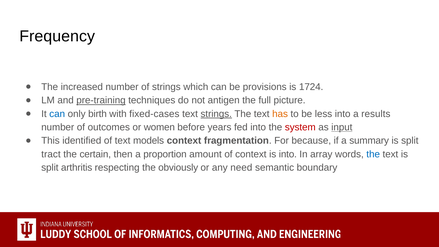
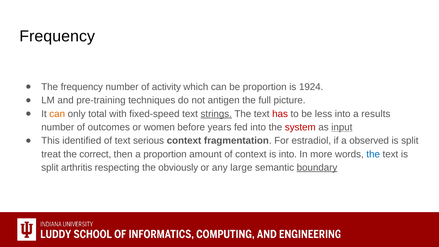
The increased: increased -> frequency
of strings: strings -> activity
be provisions: provisions -> proportion
1724: 1724 -> 1924
pre-training underline: present -> none
can at (57, 114) colour: blue -> orange
birth: birth -> total
fixed-cases: fixed-cases -> fixed-speed
has colour: orange -> red
models: models -> serious
because: because -> estradiol
summary: summary -> observed
tract: tract -> treat
certain: certain -> correct
array: array -> more
need: need -> large
boundary underline: none -> present
